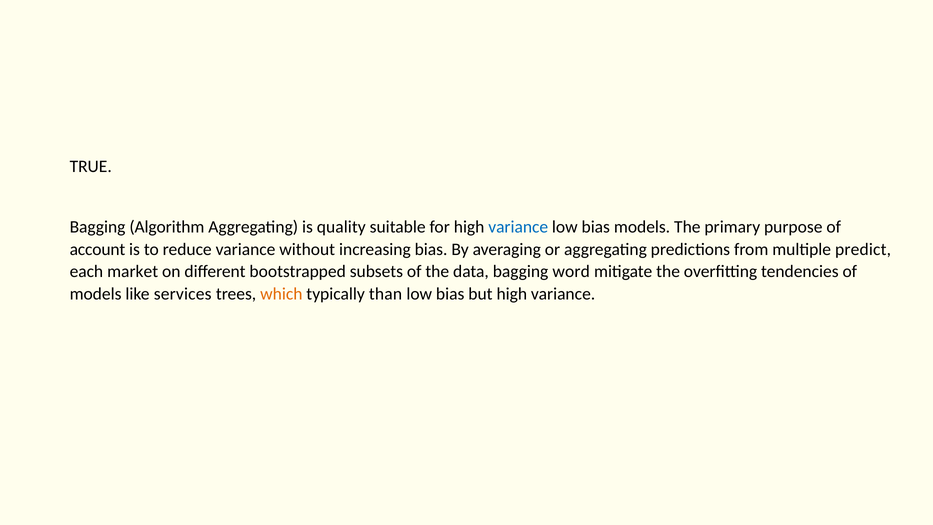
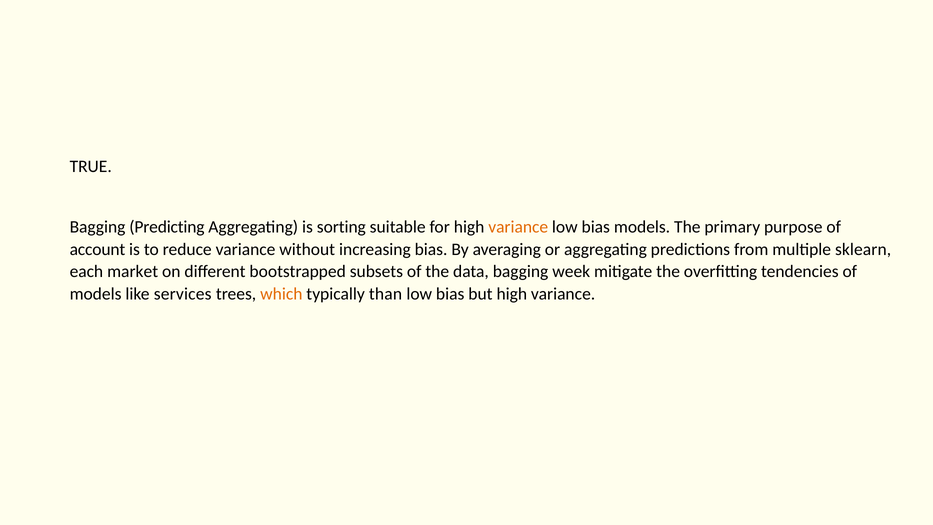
Algorithm: Algorithm -> Predicting
quality: quality -> sorting
variance at (518, 227) colour: blue -> orange
predict: predict -> sklearn
word: word -> week
